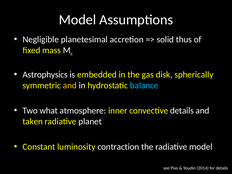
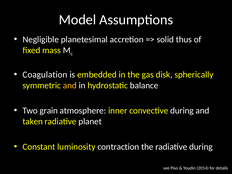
Astrophysics: Astrophysics -> Coagulation
balance colour: light blue -> white
what: what -> grain
convective details: details -> during
radiative model: model -> during
